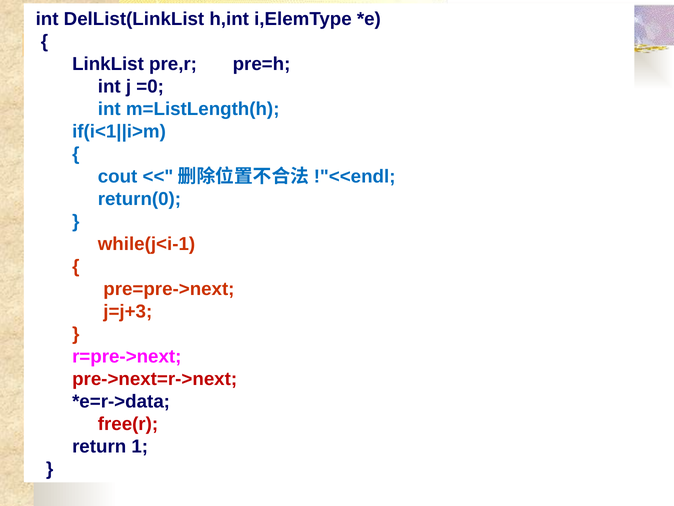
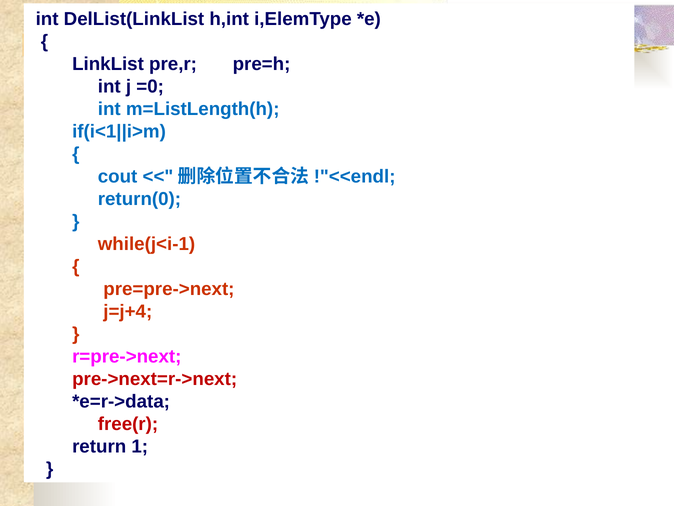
j=j+3: j=j+3 -> j=j+4
